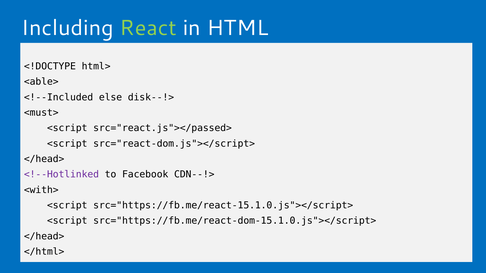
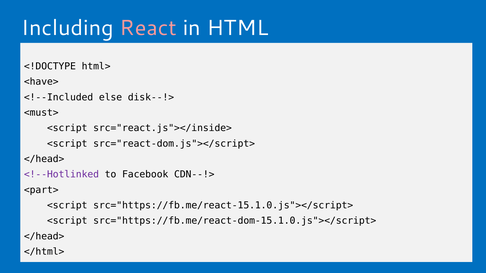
React colour: light green -> pink
<able>: <able> -> <have>
src="react.js"></passed>: src="react.js"></passed> -> src="react.js"></inside>
<with>: <with> -> <part>
